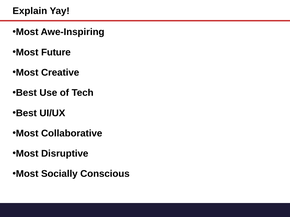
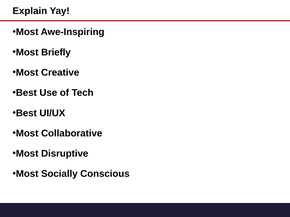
Future: Future -> Briefly
